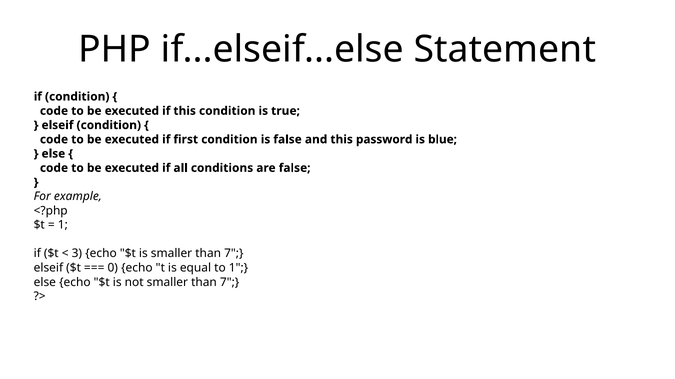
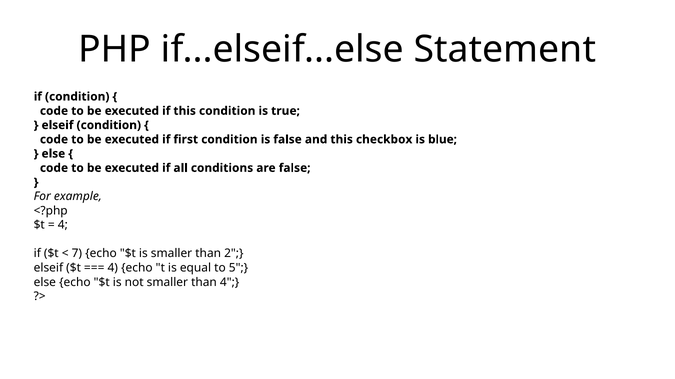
password: password -> checkbox
1 at (63, 225): 1 -> 4
3: 3 -> 7
is smaller than 7: 7 -> 2
0 at (113, 268): 0 -> 4
to 1: 1 -> 5
not smaller than 7: 7 -> 4
